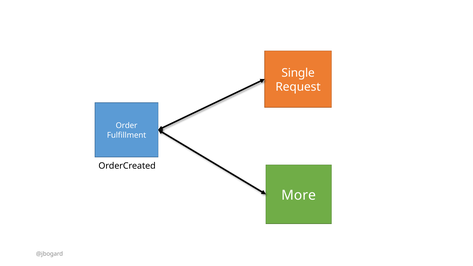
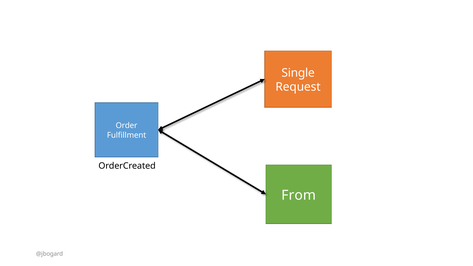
More: More -> From
